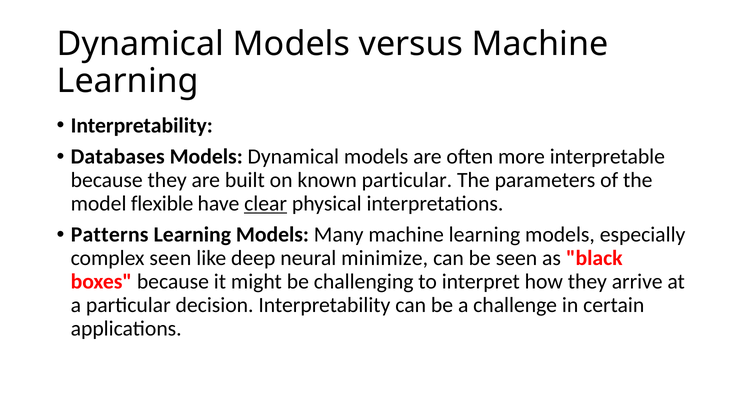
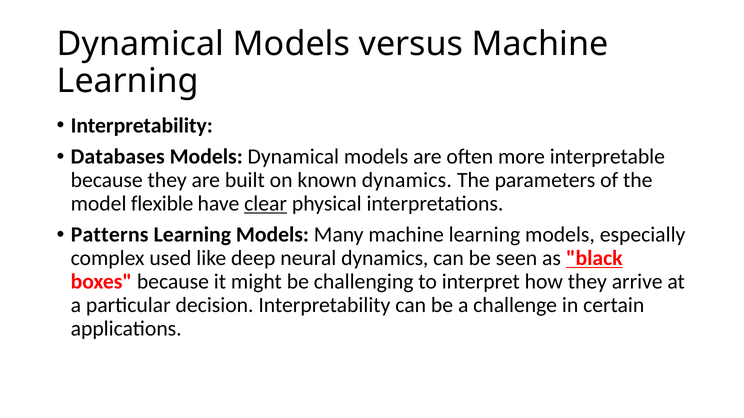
known particular: particular -> dynamics
complex seen: seen -> used
neural minimize: minimize -> dynamics
black underline: none -> present
